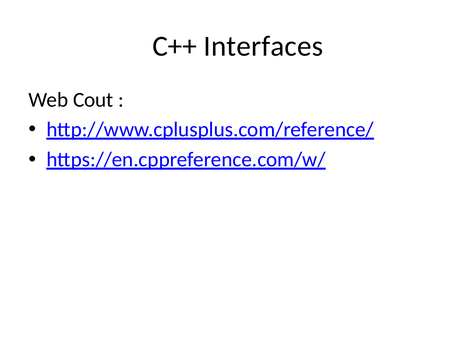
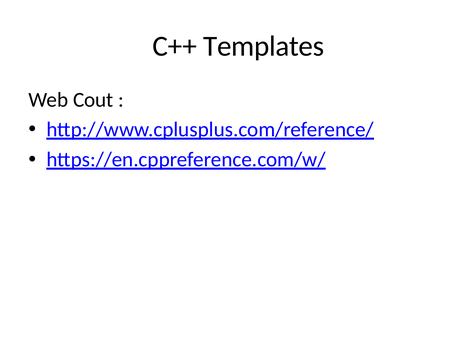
Interfaces: Interfaces -> Templates
